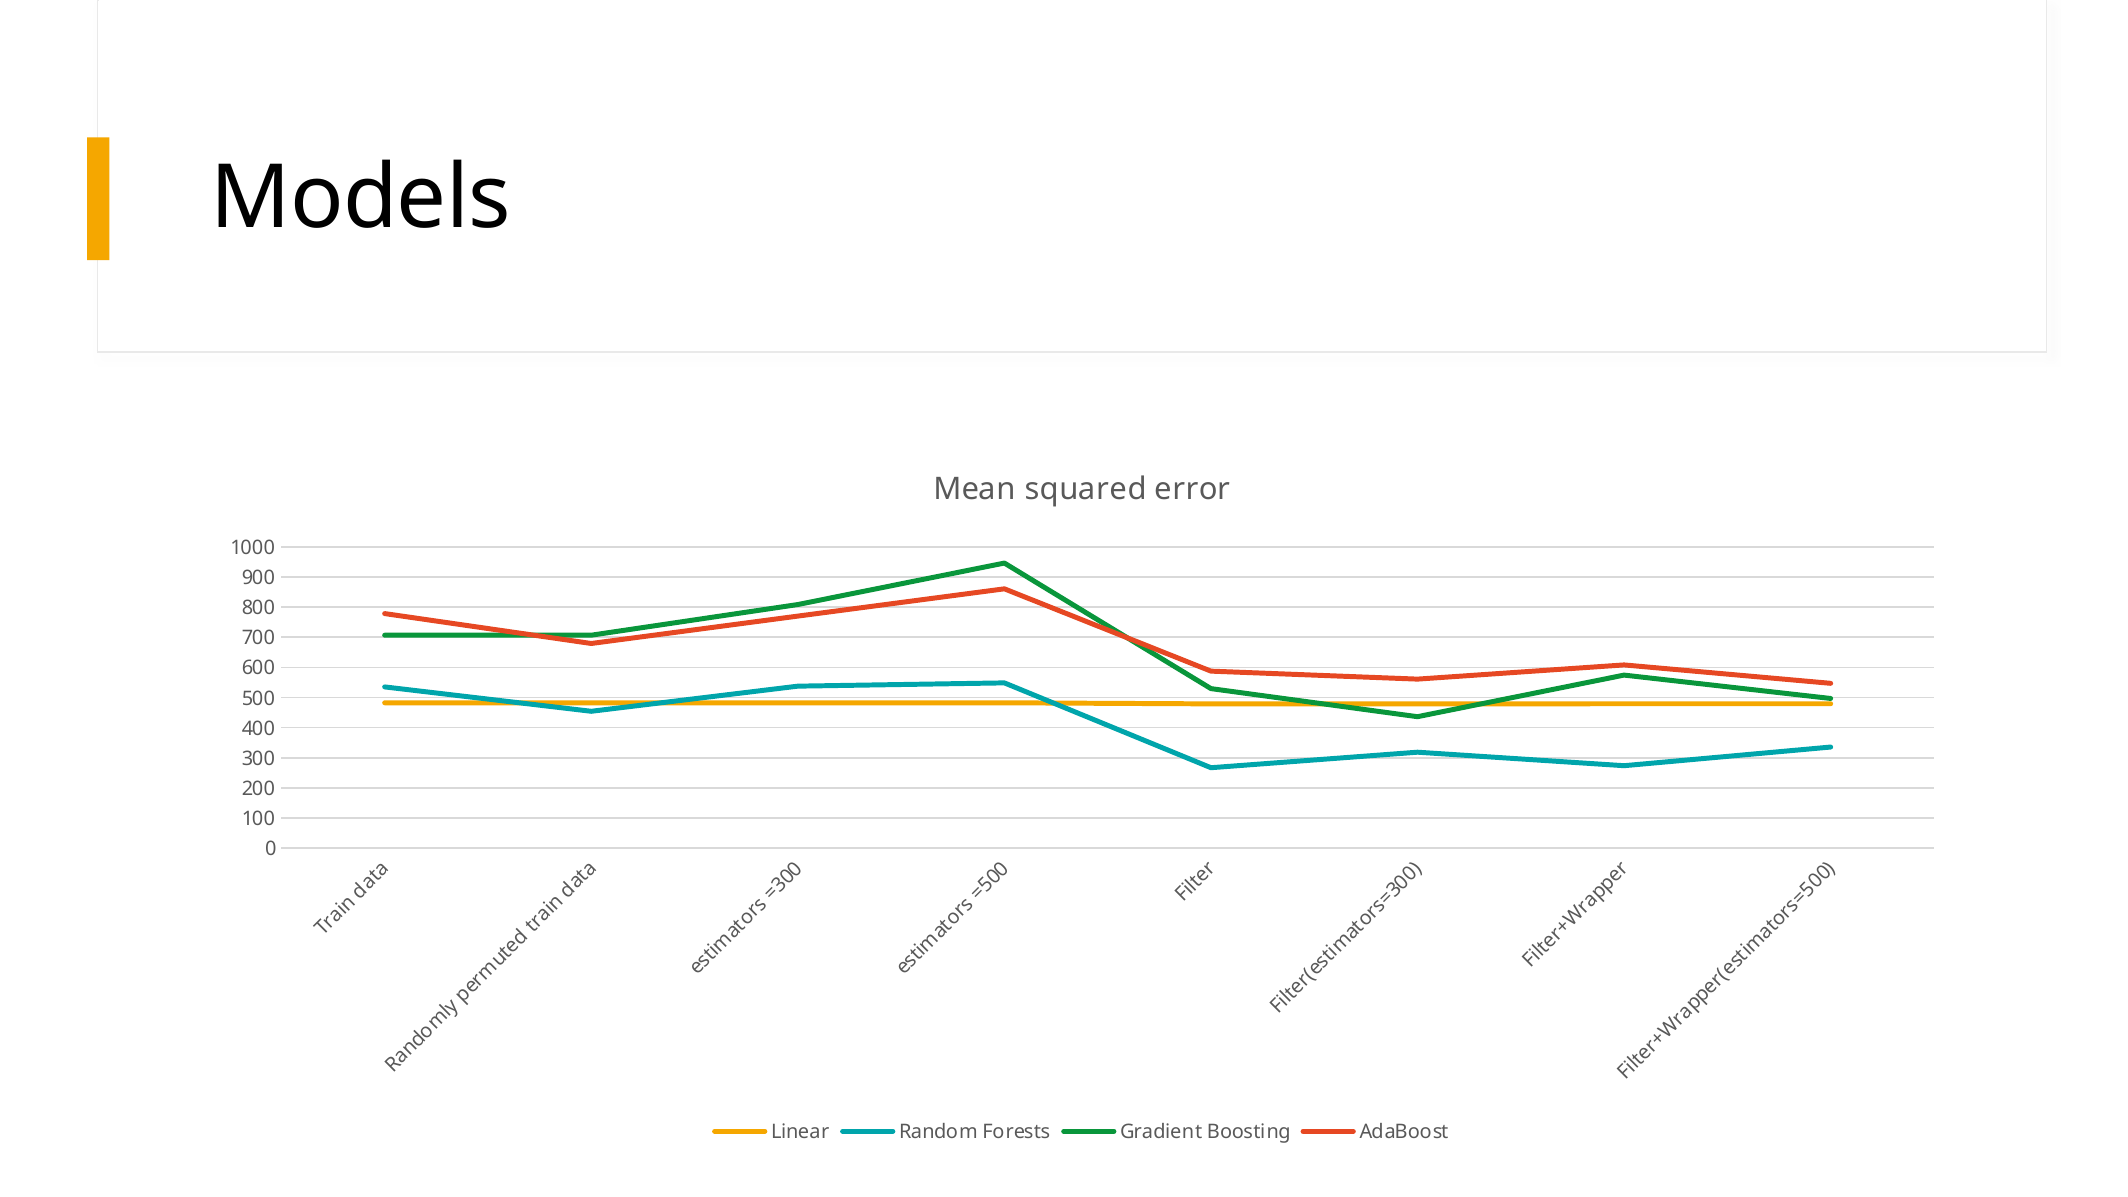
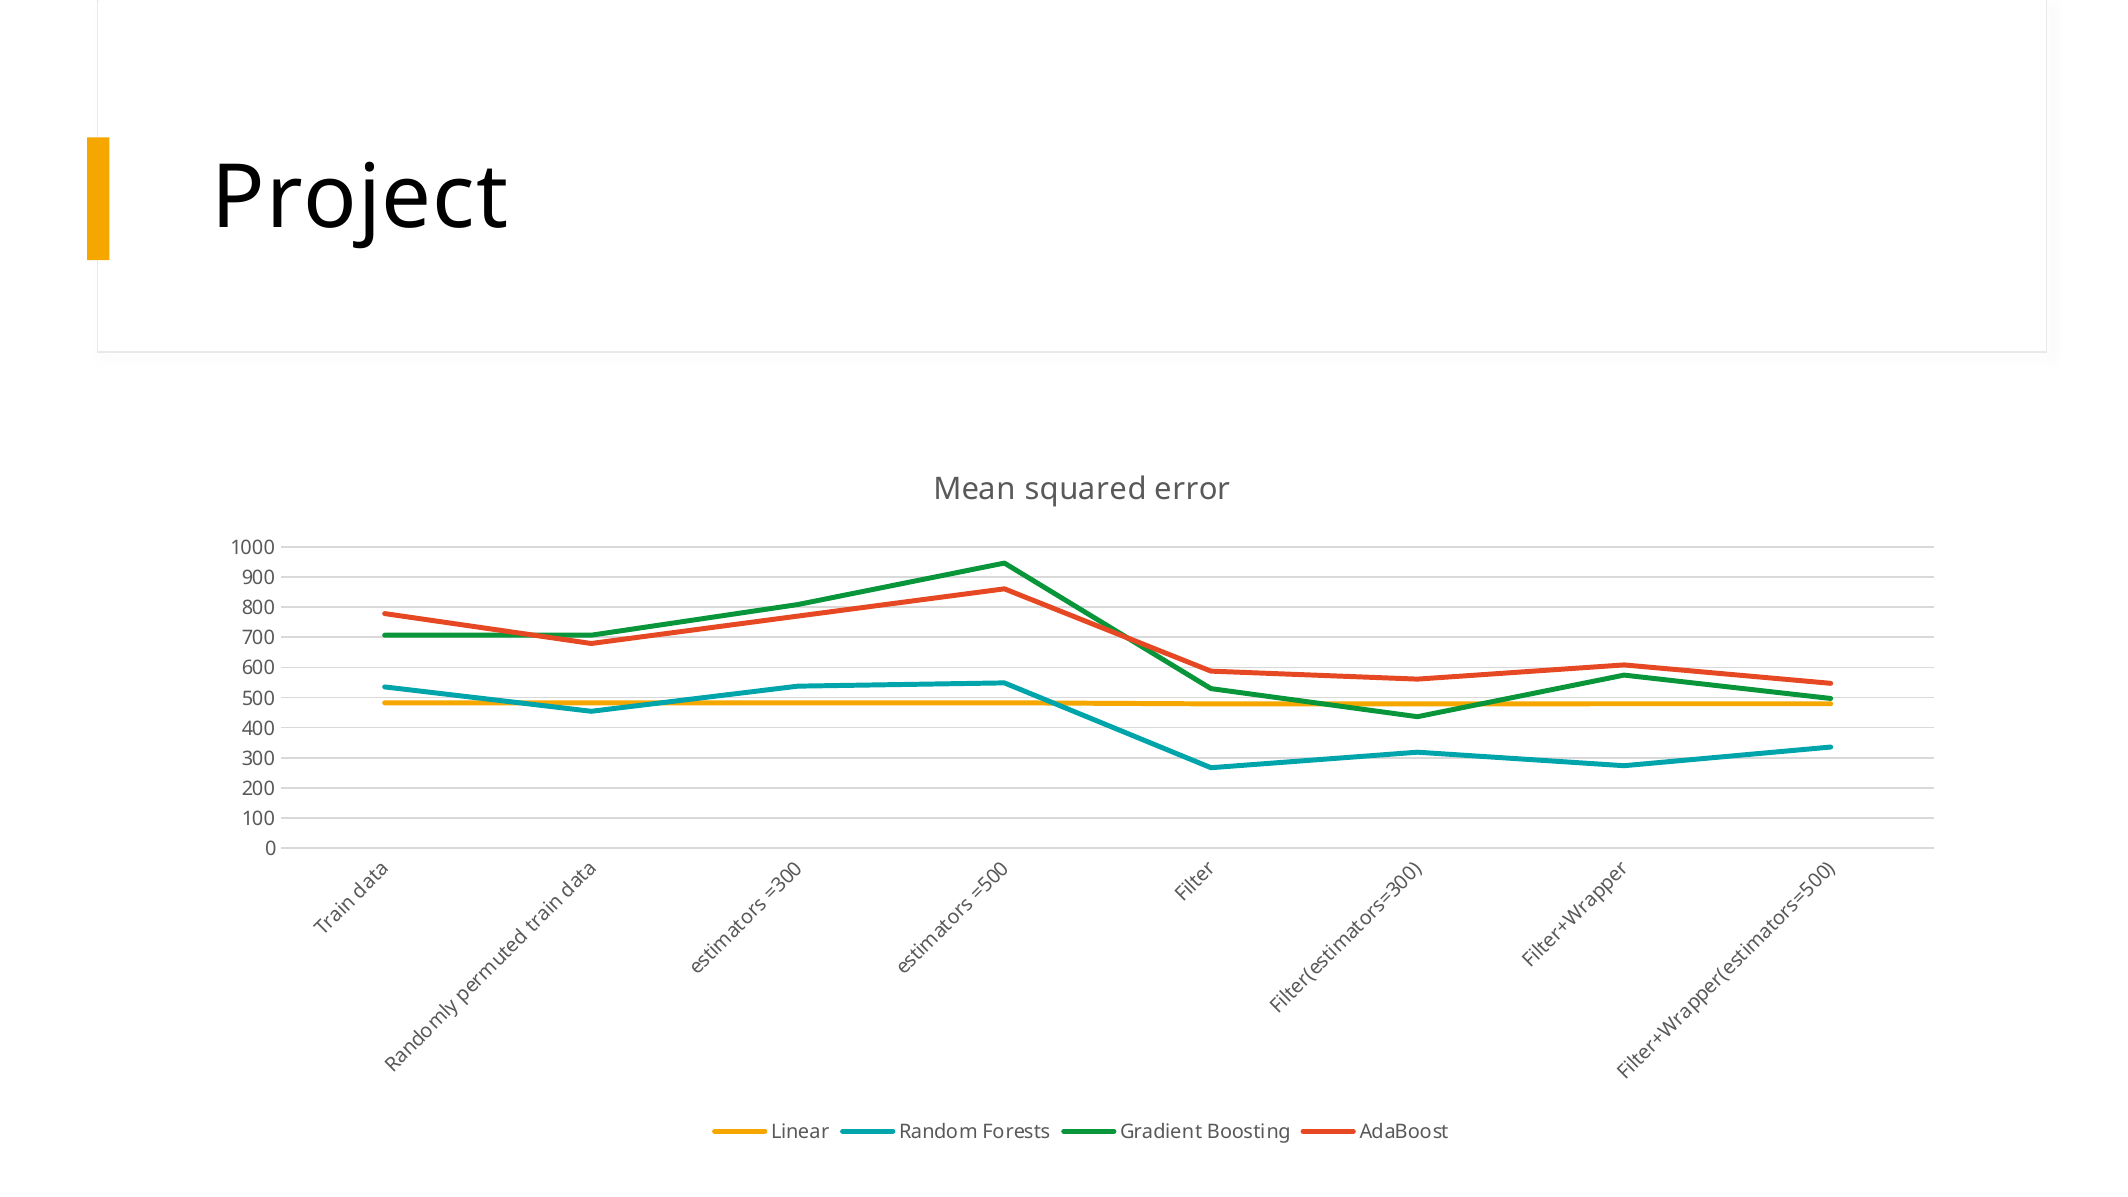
Models: Models -> Project
